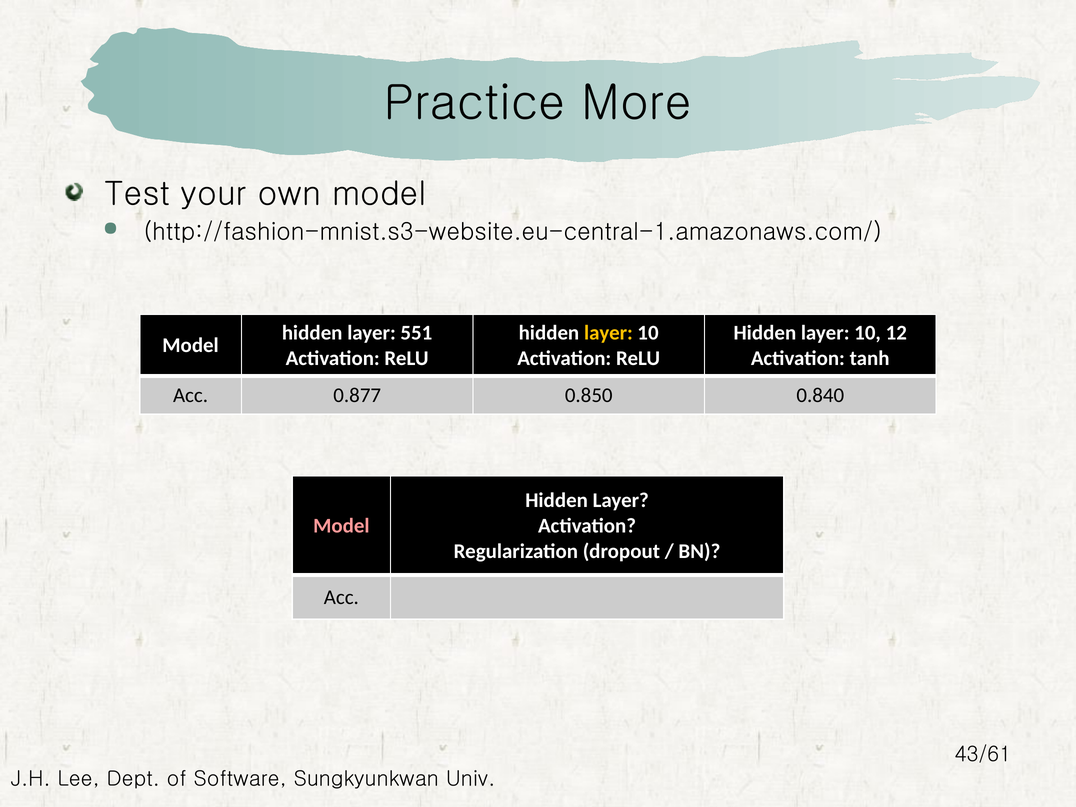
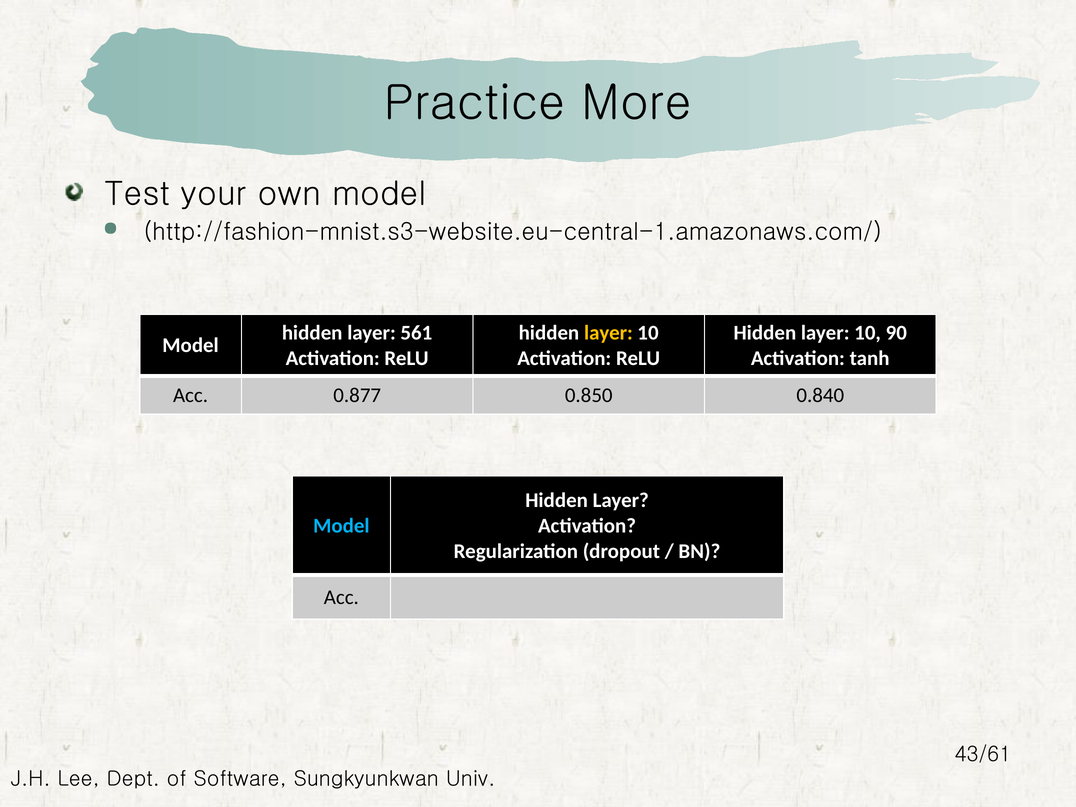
551: 551 -> 561
12: 12 -> 90
Model at (341, 526) colour: pink -> light blue
